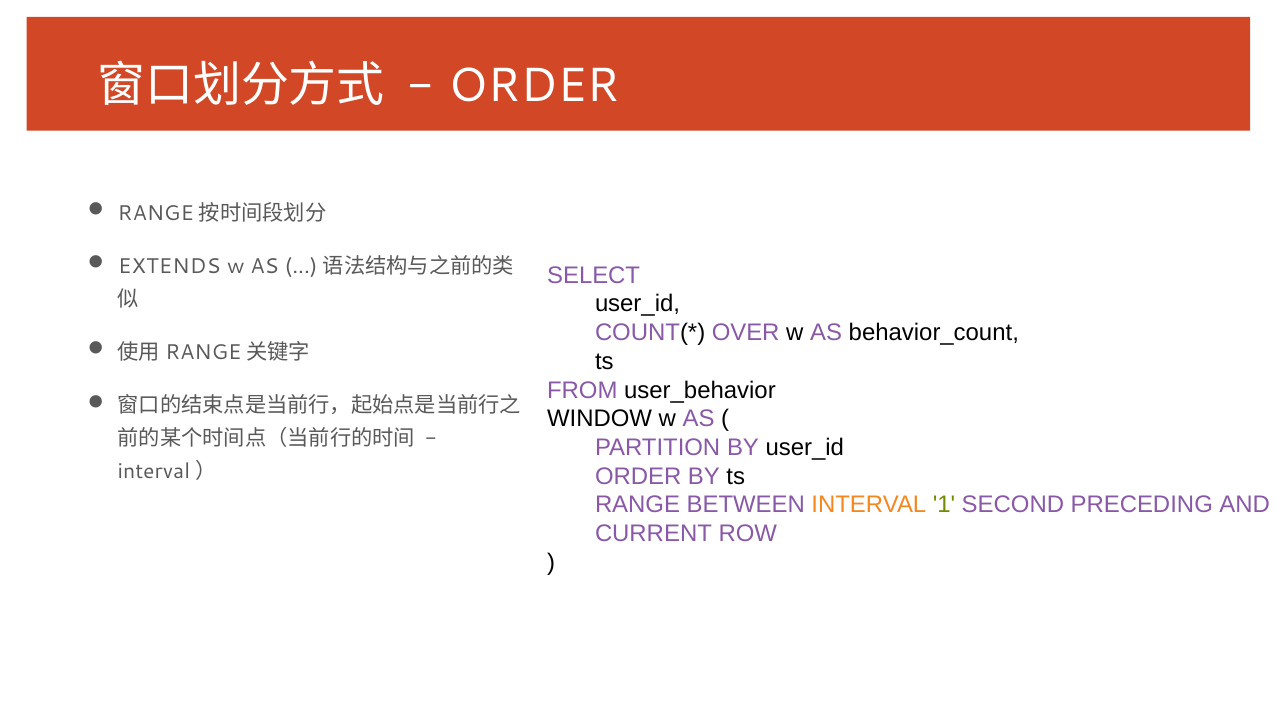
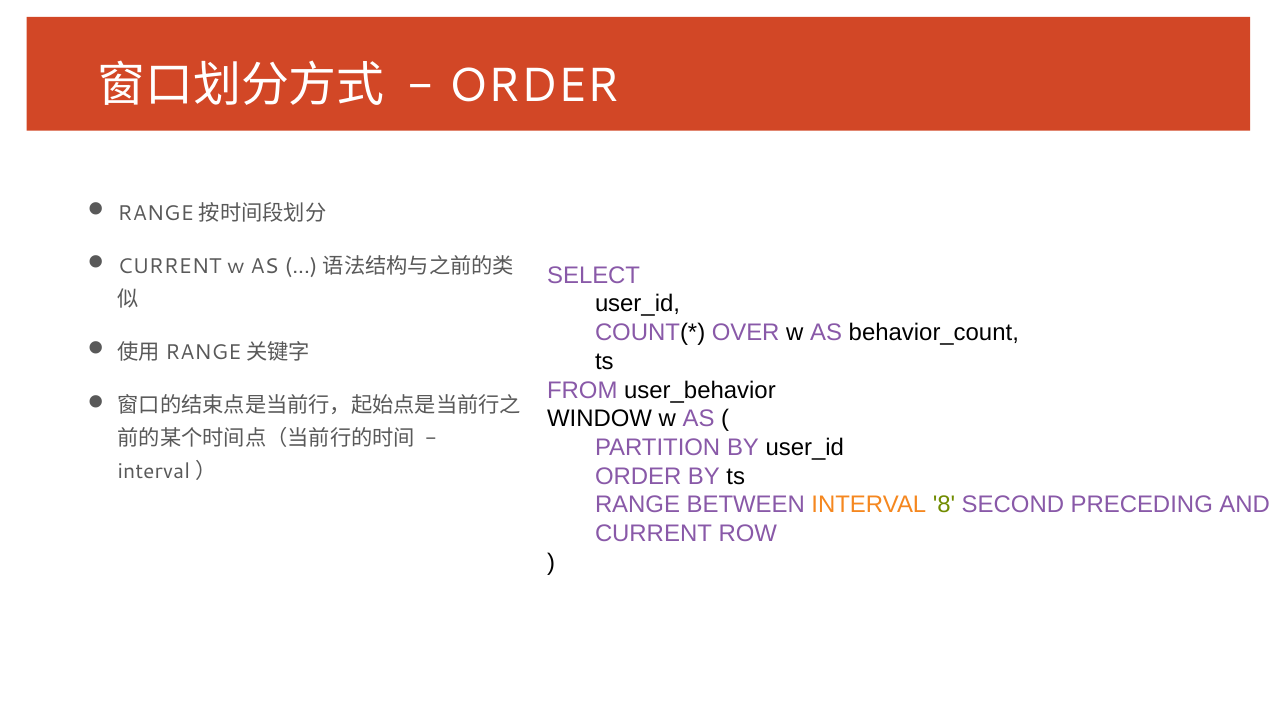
EXTENDS at (169, 266): EXTENDS -> CURRENT
1: 1 -> 8
